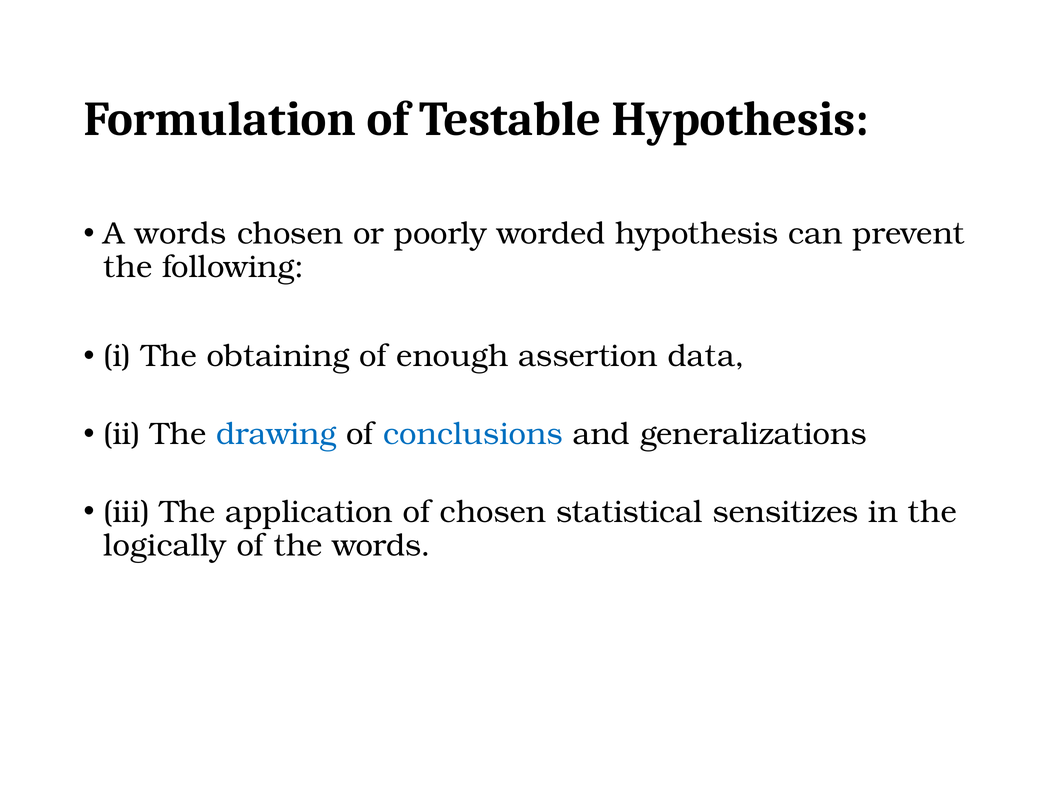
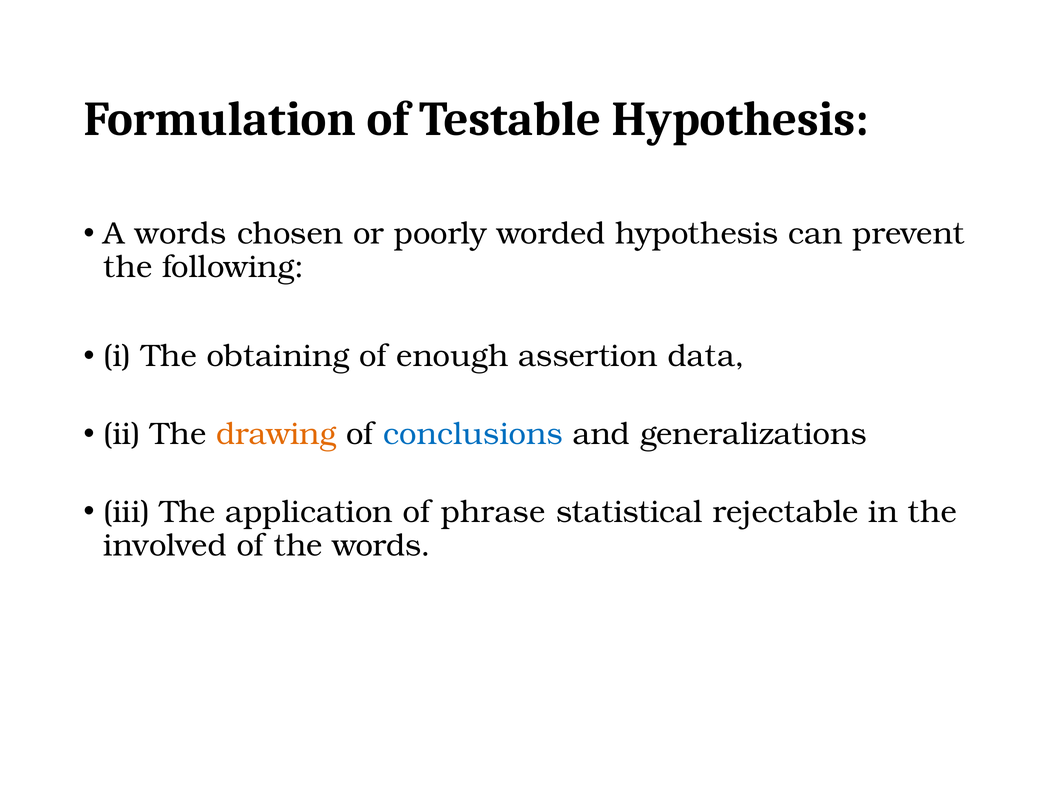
drawing colour: blue -> orange
of chosen: chosen -> phrase
sensitizes: sensitizes -> rejectable
logically: logically -> involved
